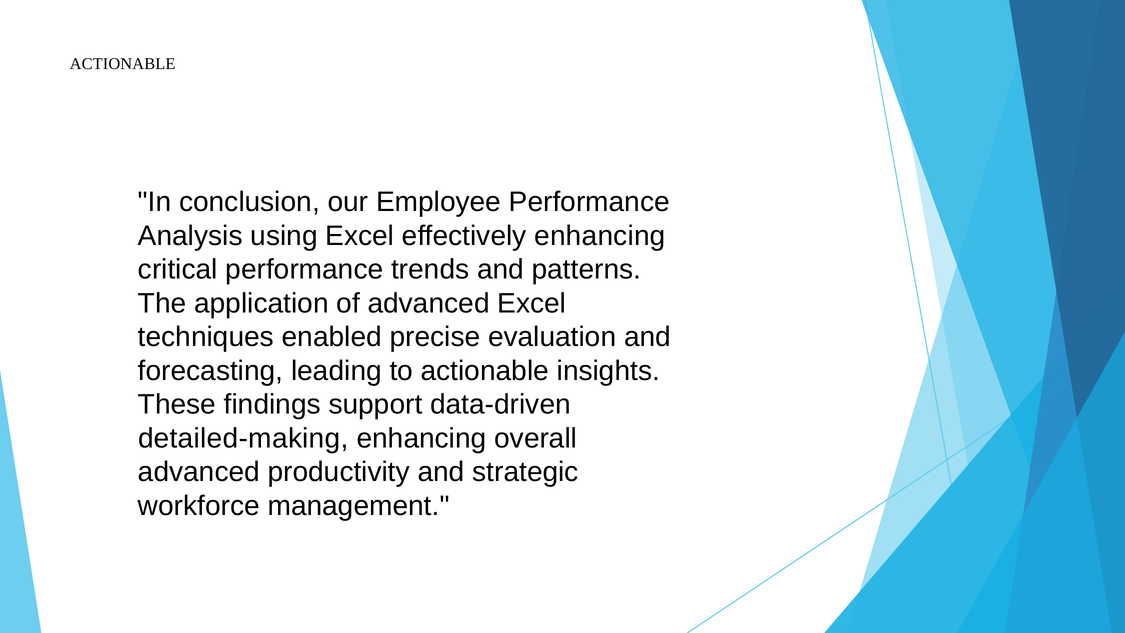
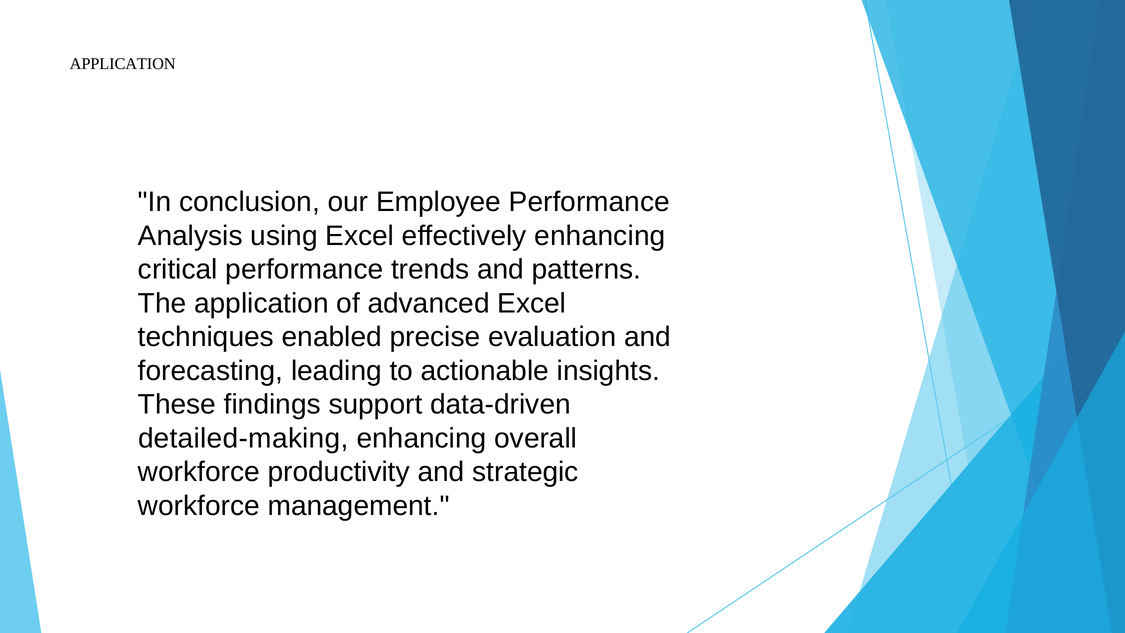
ACTIONABLE at (123, 64): ACTIONABLE -> APPLICATION
advanced at (199, 472): advanced -> workforce
